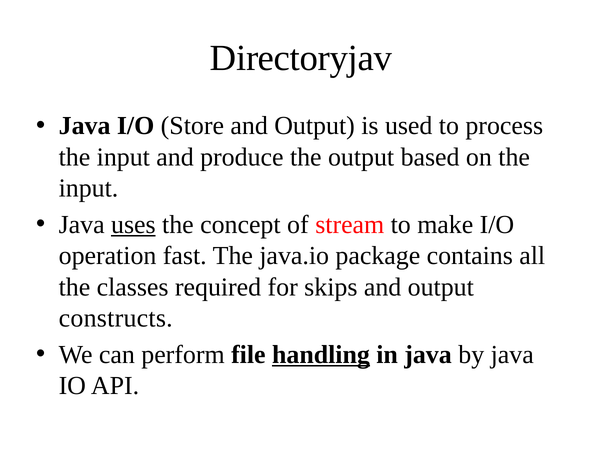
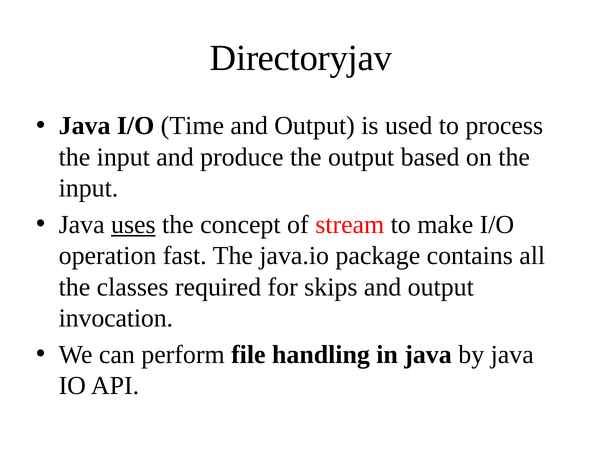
Store: Store -> Time
constructs: constructs -> invocation
handling underline: present -> none
